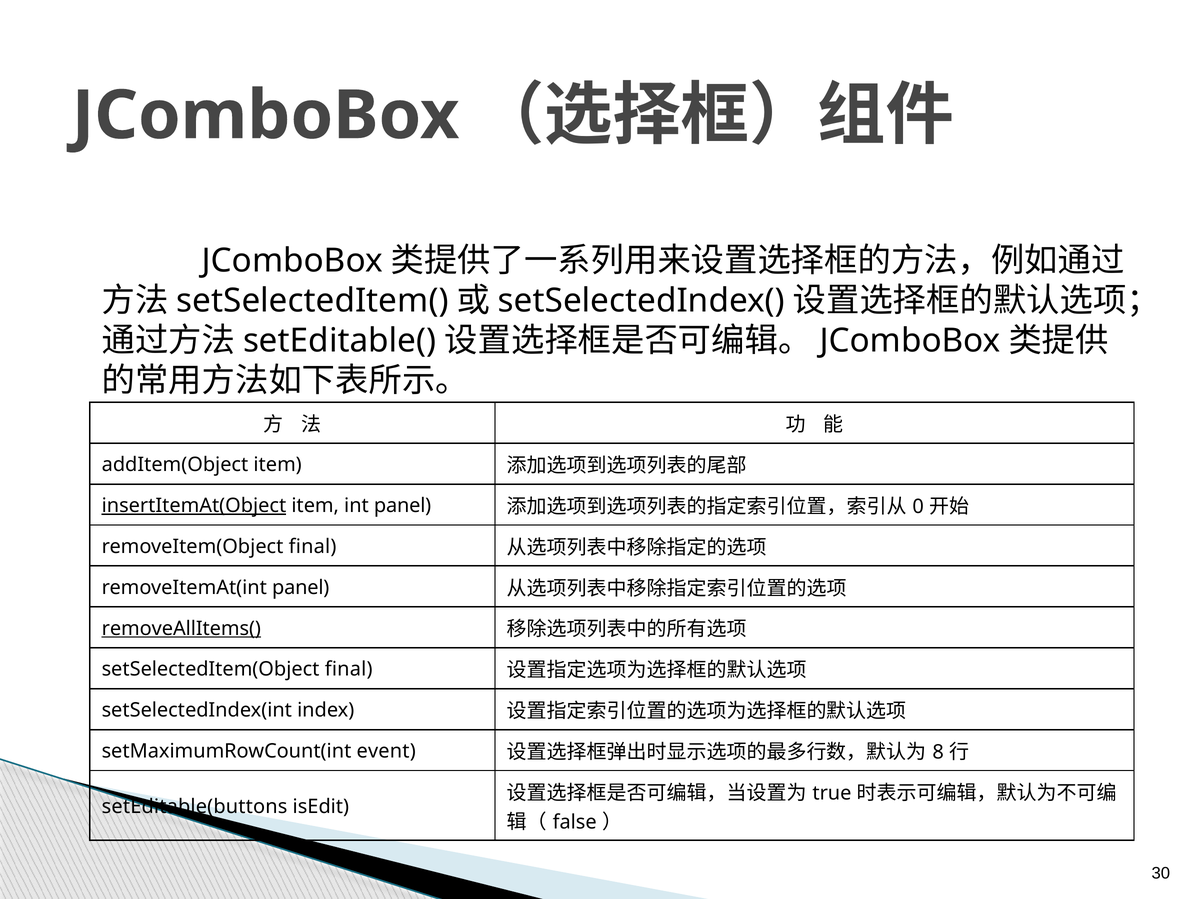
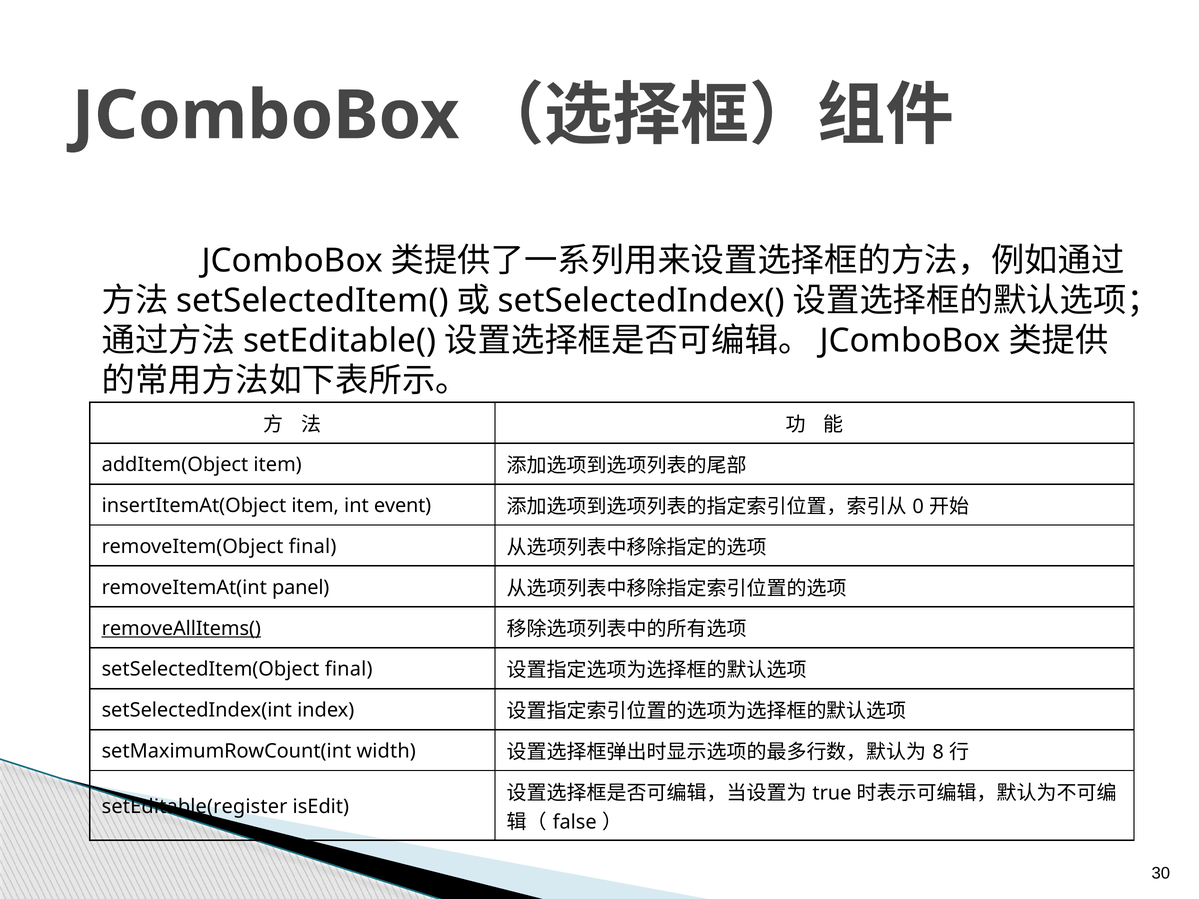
insertItemAt(Object underline: present -> none
int panel: panel -> event
event: event -> width
setEditable(buttons: setEditable(buttons -> setEditable(register
